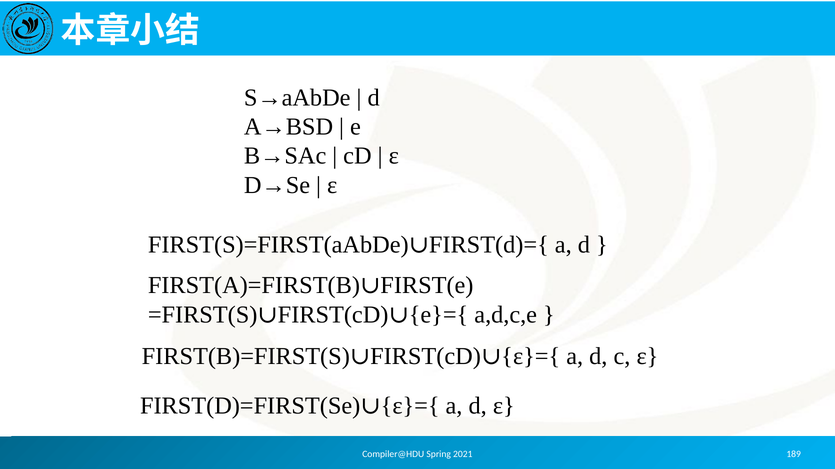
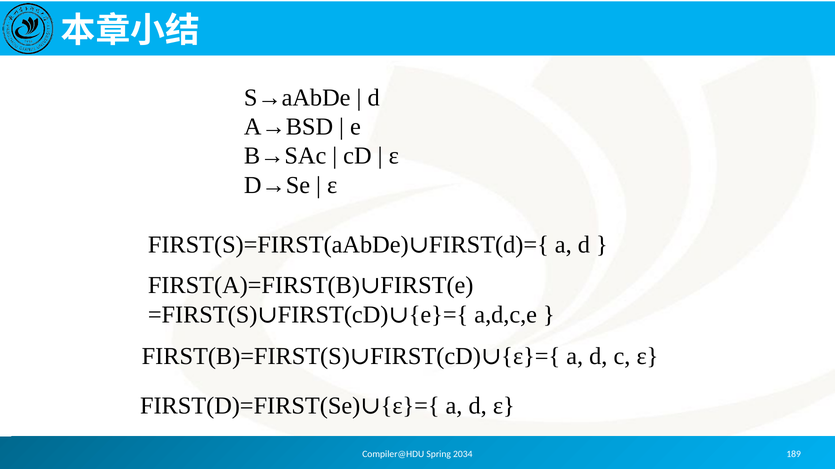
2021: 2021 -> 2034
